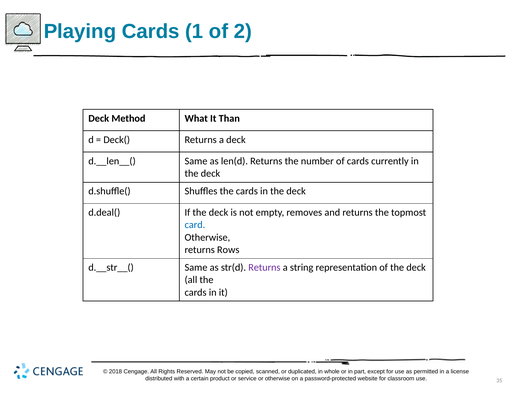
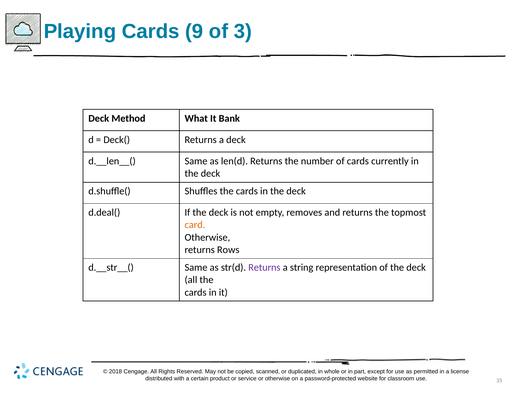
1: 1 -> 9
2: 2 -> 3
Than: Than -> Bank
card colour: blue -> orange
